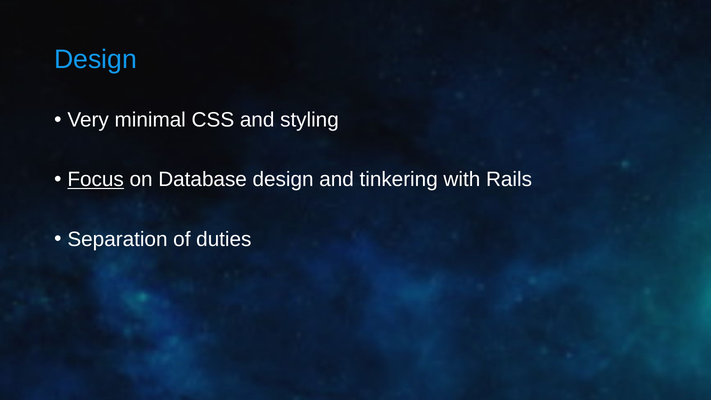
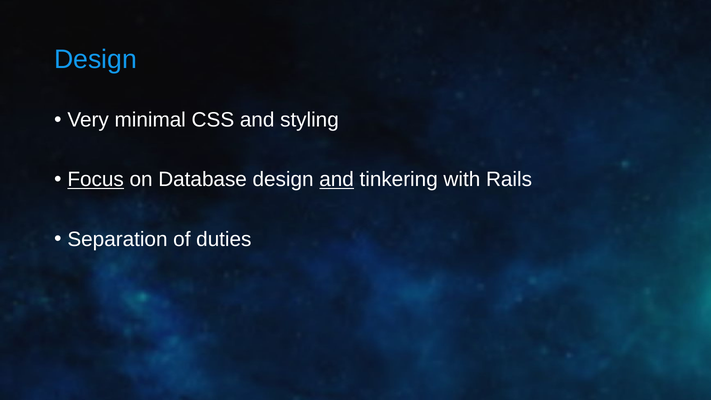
and at (337, 180) underline: none -> present
